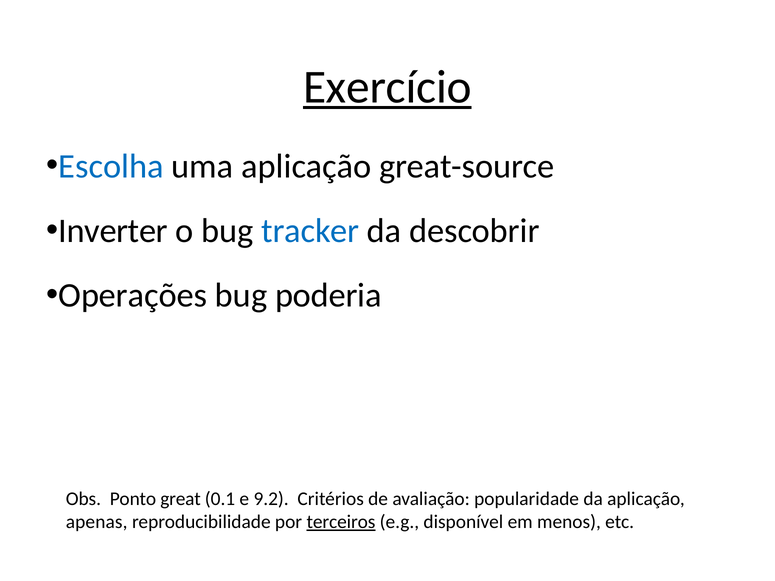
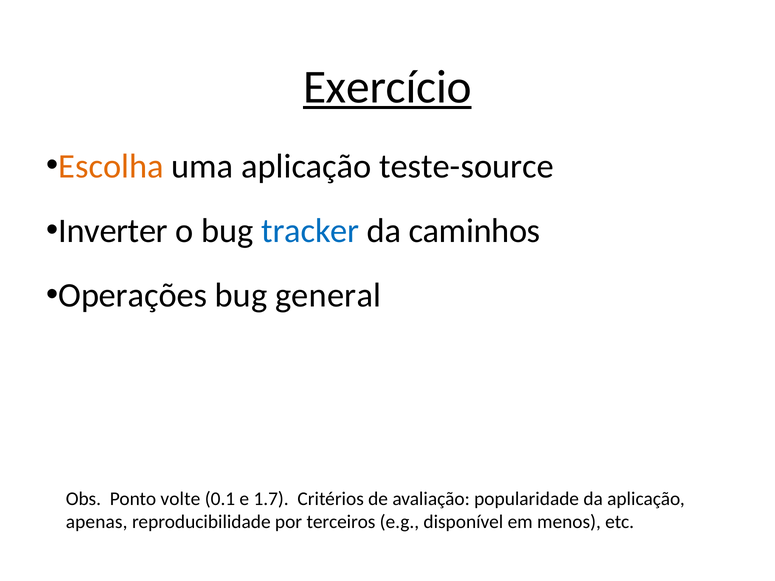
Escolha colour: blue -> orange
great-source: great-source -> teste-source
descobrir: descobrir -> caminhos
poderia: poderia -> general
great: great -> volte
9.2: 9.2 -> 1.7
terceiros underline: present -> none
